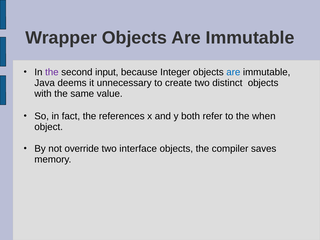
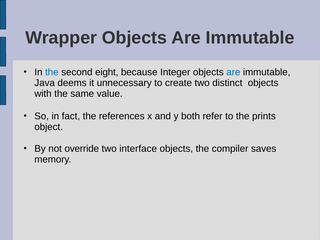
the at (52, 72) colour: purple -> blue
input: input -> eight
when: when -> prints
